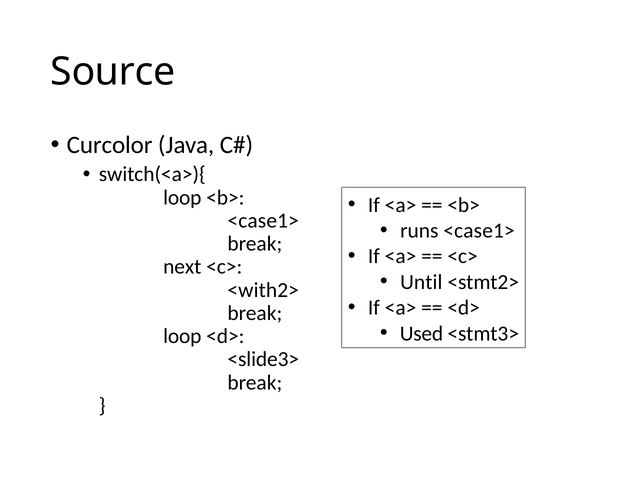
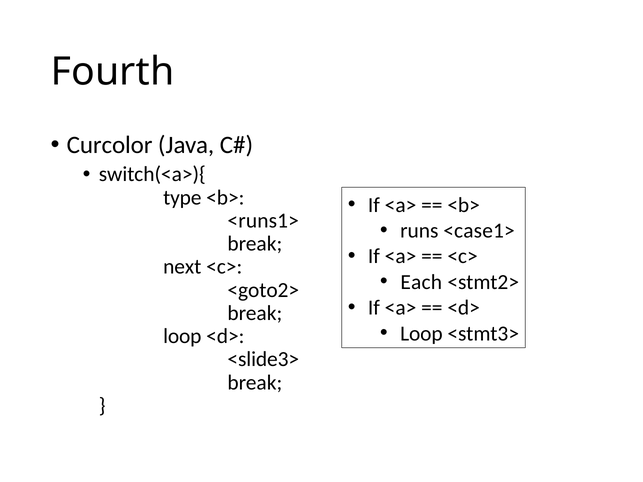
Source: Source -> Fourth
loop at (182, 198): loop -> type
<case1> at (263, 221): <case1> -> <runs1>
Until: Until -> Each
<with2>: <with2> -> <goto2>
Used at (421, 334): Used -> Loop
